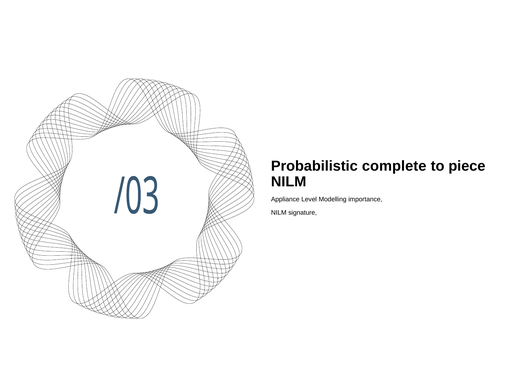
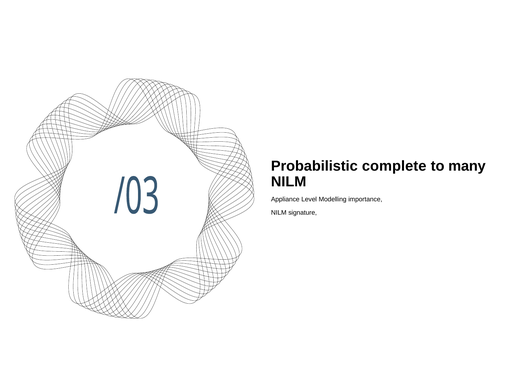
piece: piece -> many
